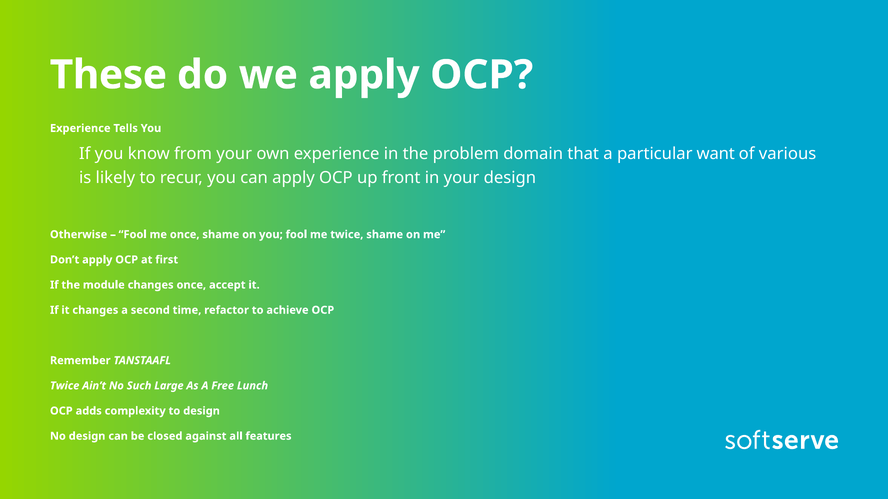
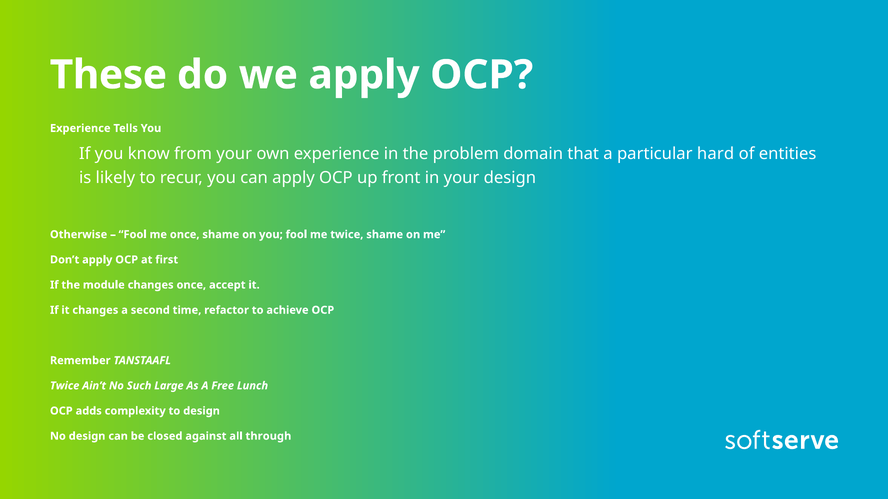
want: want -> hard
various: various -> entities
features: features -> through
